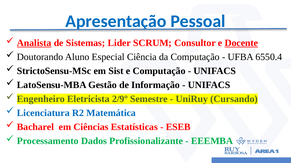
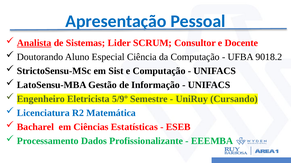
Docente underline: present -> none
6550.4: 6550.4 -> 9018.2
2/9º: 2/9º -> 5/9º
